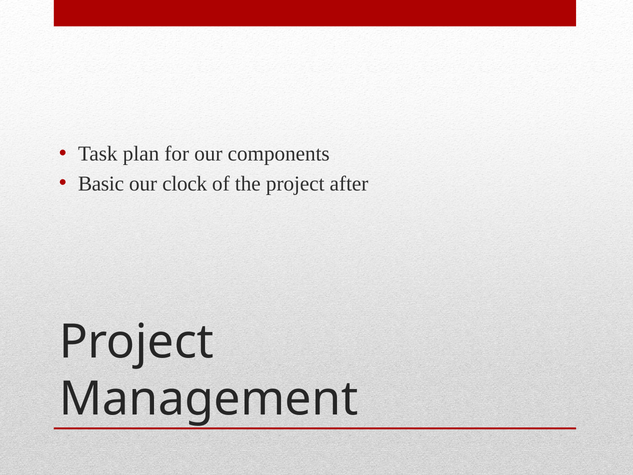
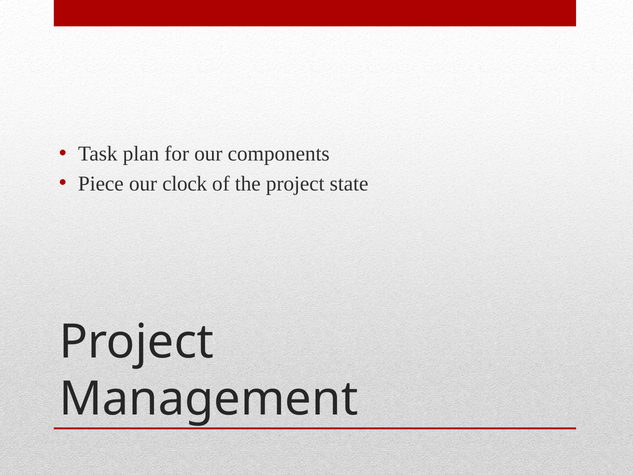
Basic: Basic -> Piece
after: after -> state
